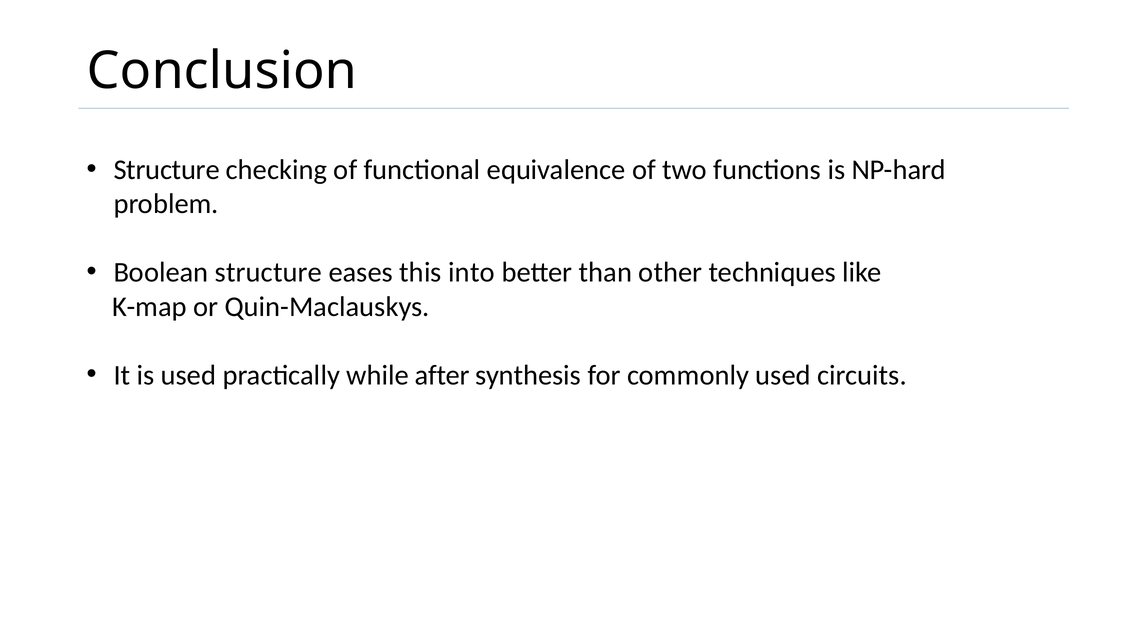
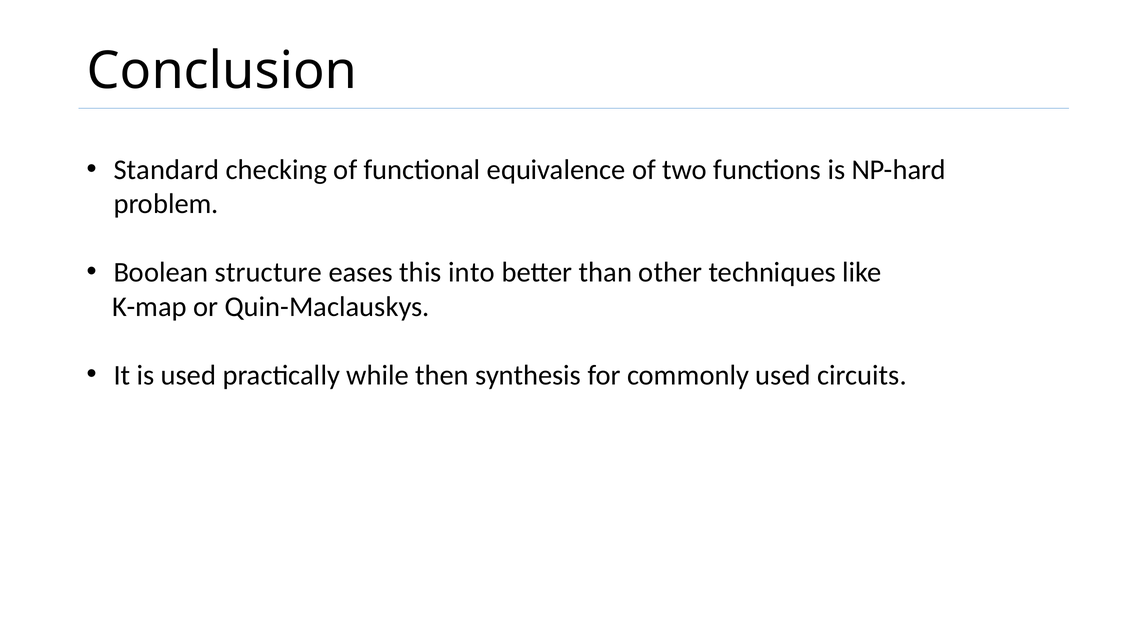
Structure at (167, 170): Structure -> Standard
after: after -> then
